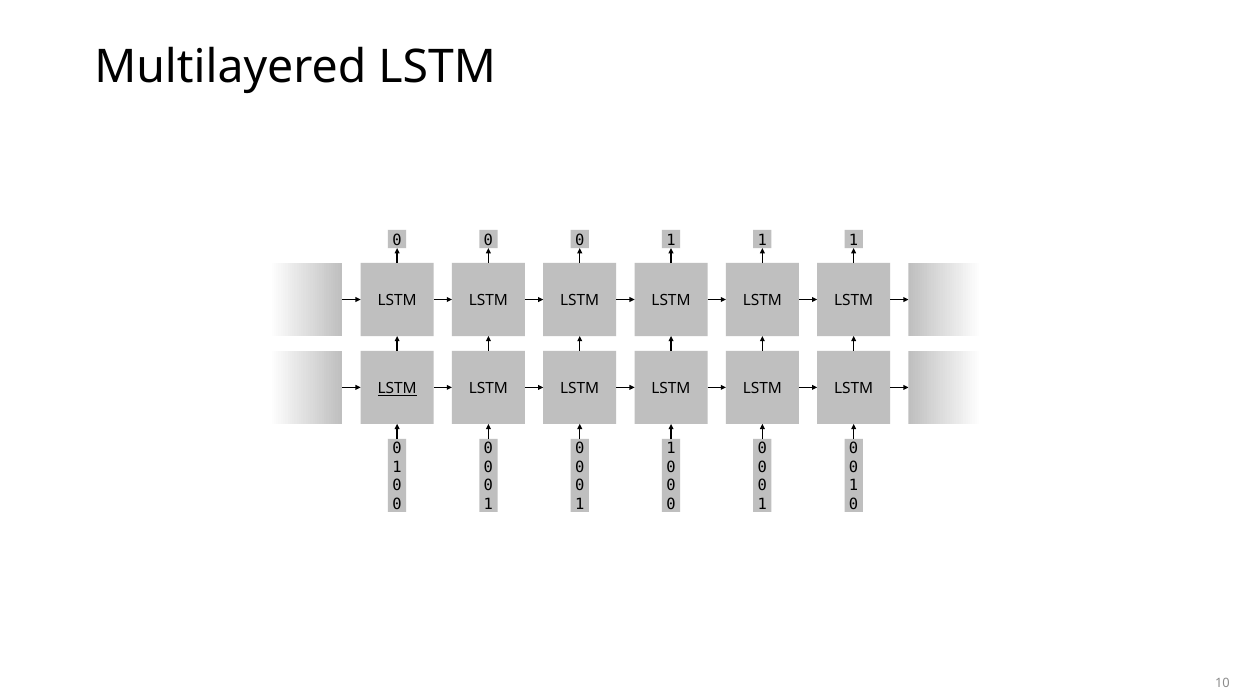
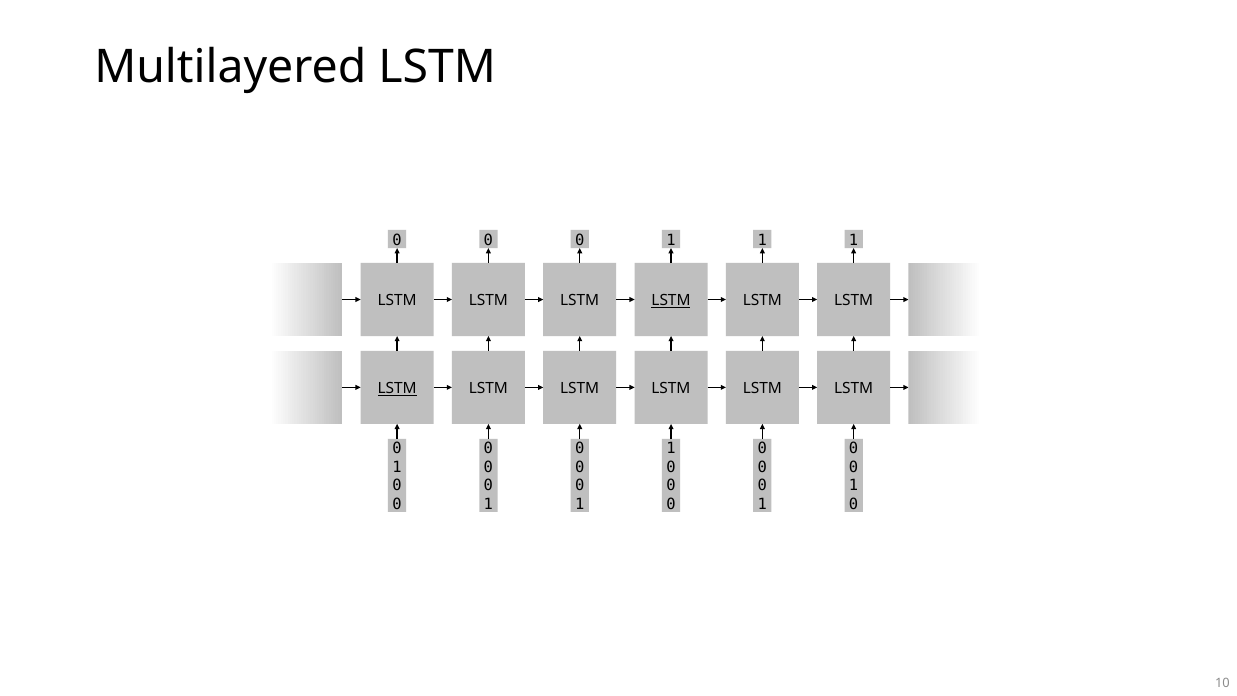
LSTM at (671, 301) underline: none -> present
